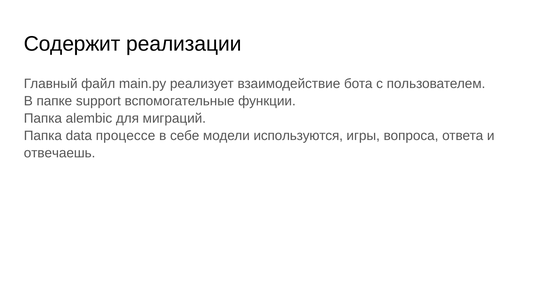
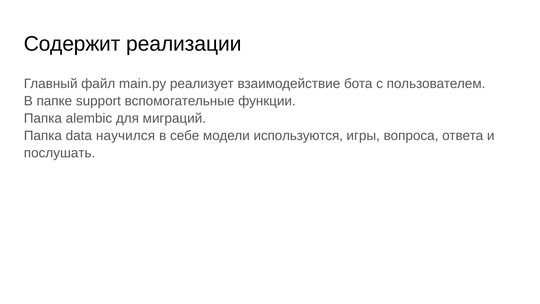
процессе: процессе -> научился
отвечаешь: отвечаешь -> послушать
